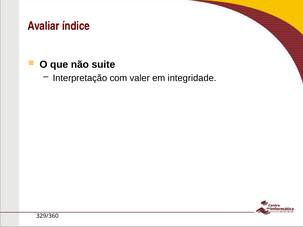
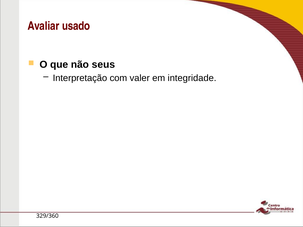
índice: índice -> usado
suite: suite -> seus
